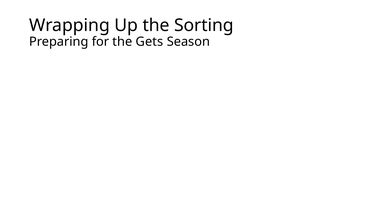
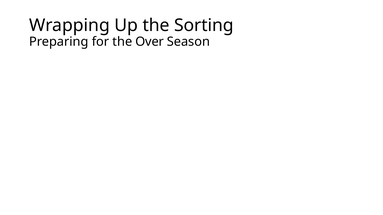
Gets: Gets -> Over
